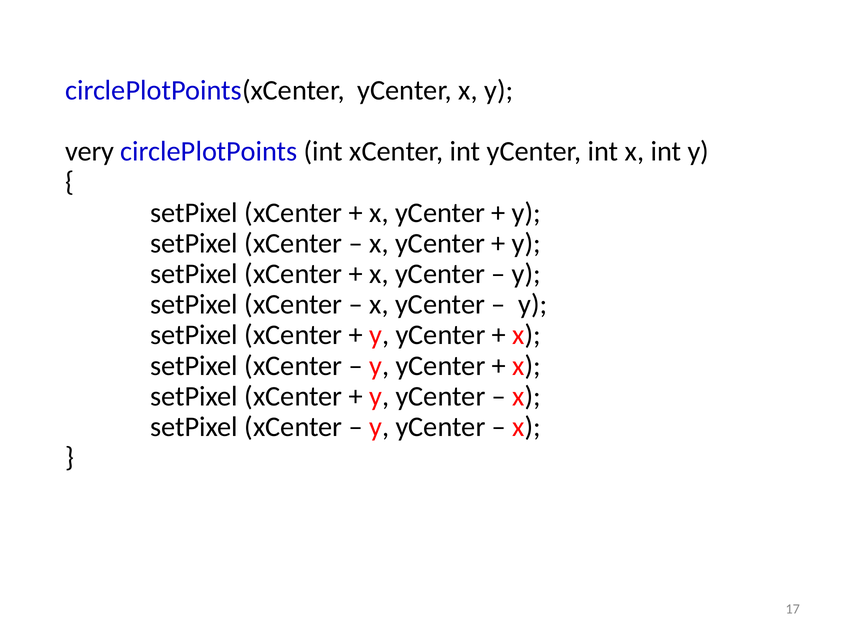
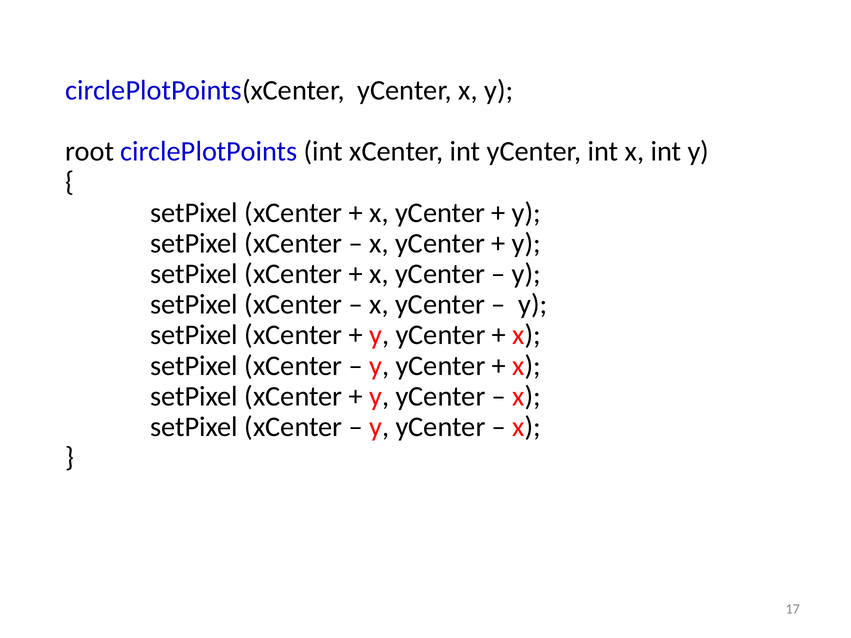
very: very -> root
